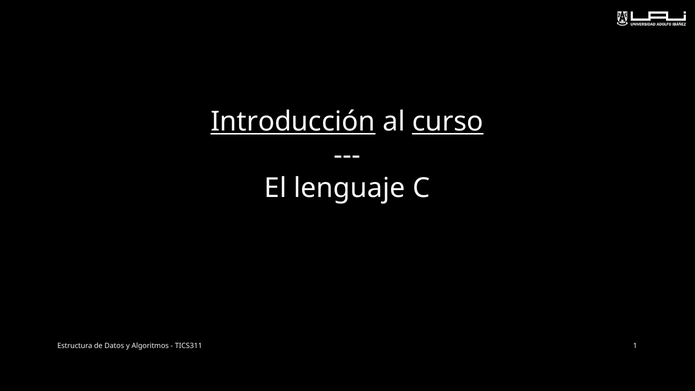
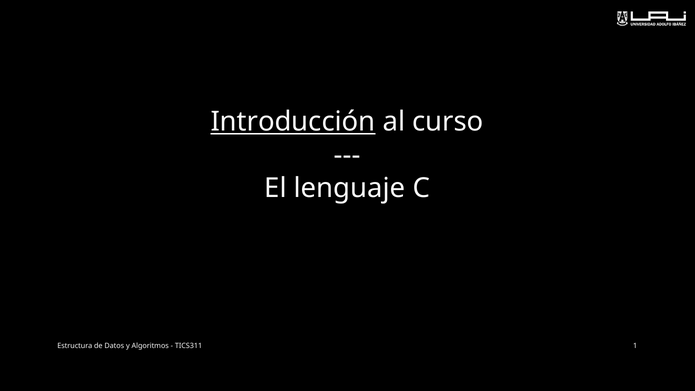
curso underline: present -> none
